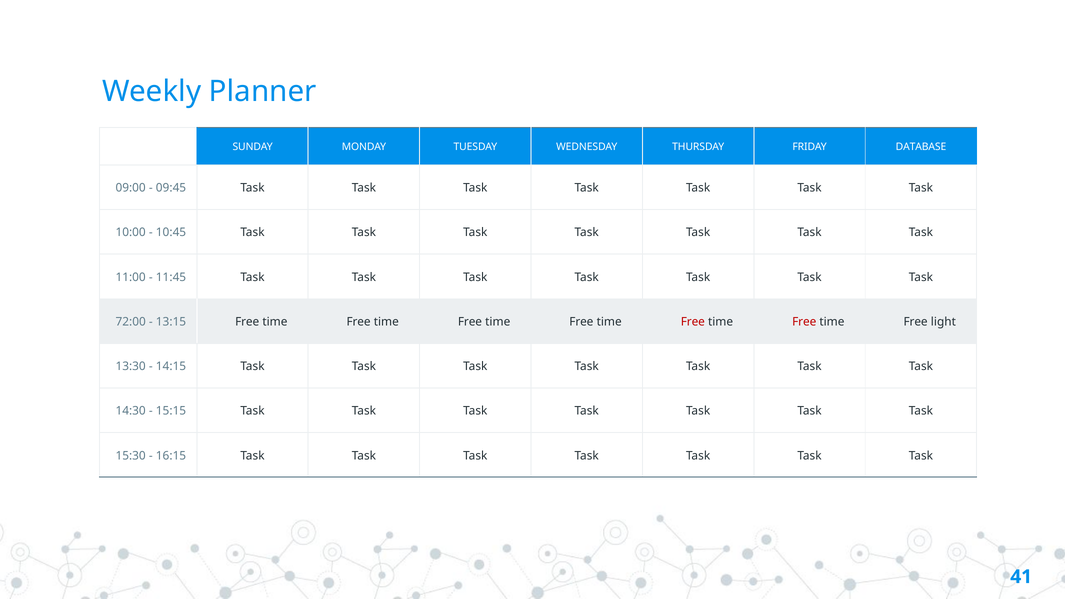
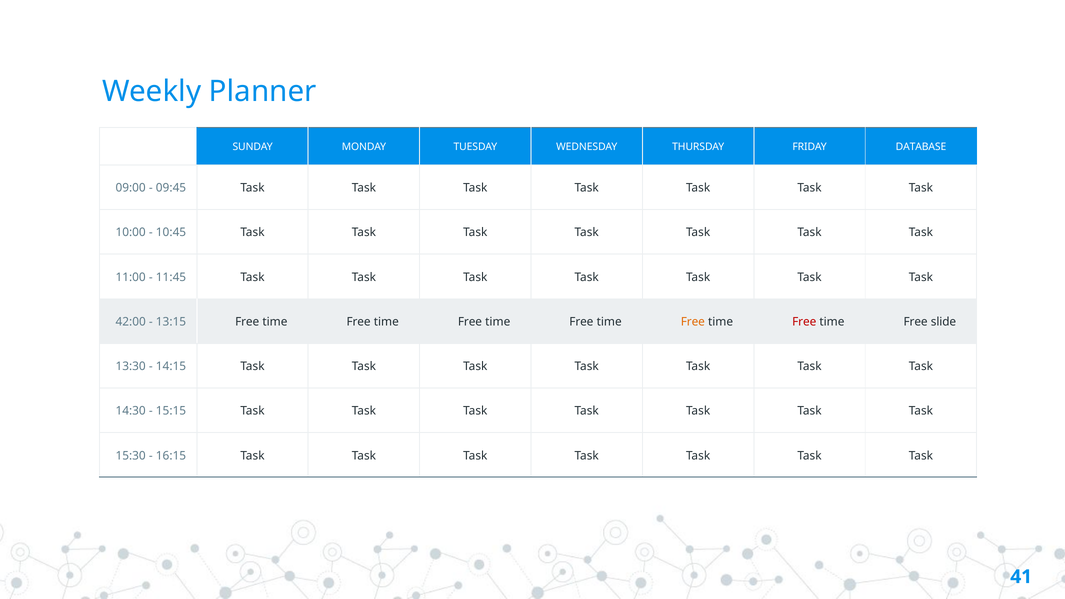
72:00: 72:00 -> 42:00
Free at (693, 322) colour: red -> orange
light: light -> slide
